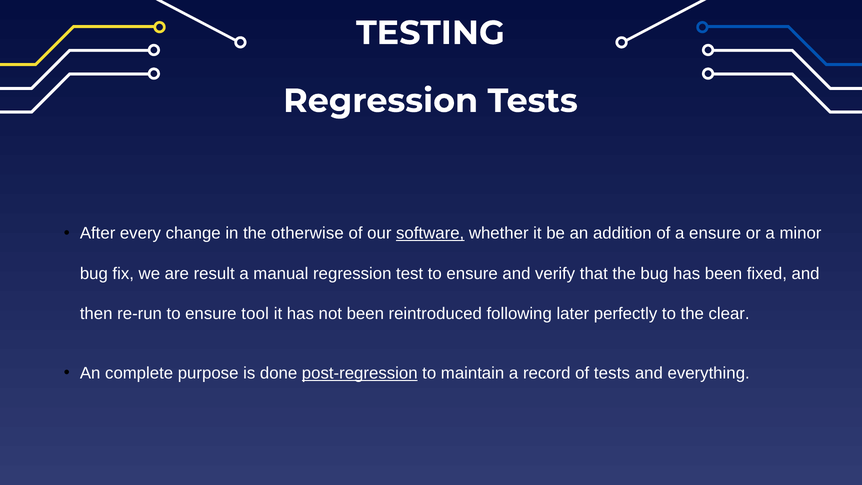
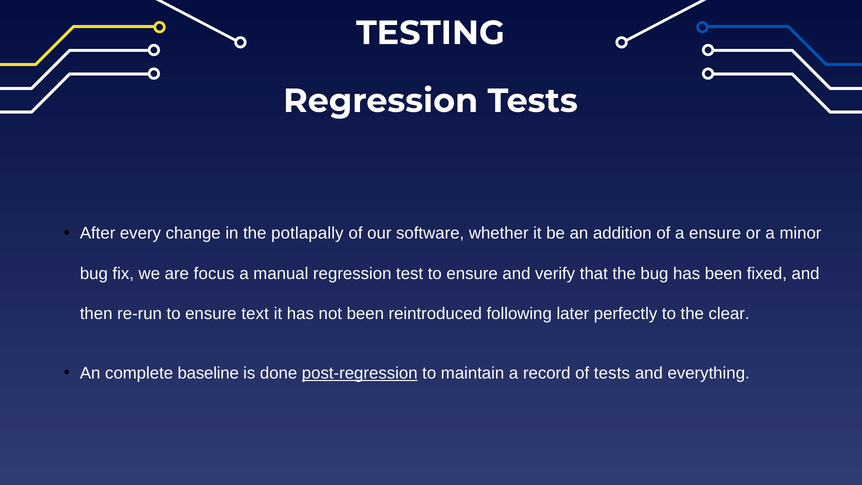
otherwise: otherwise -> potlapally
software underline: present -> none
result: result -> focus
tool: tool -> text
purpose: purpose -> baseline
